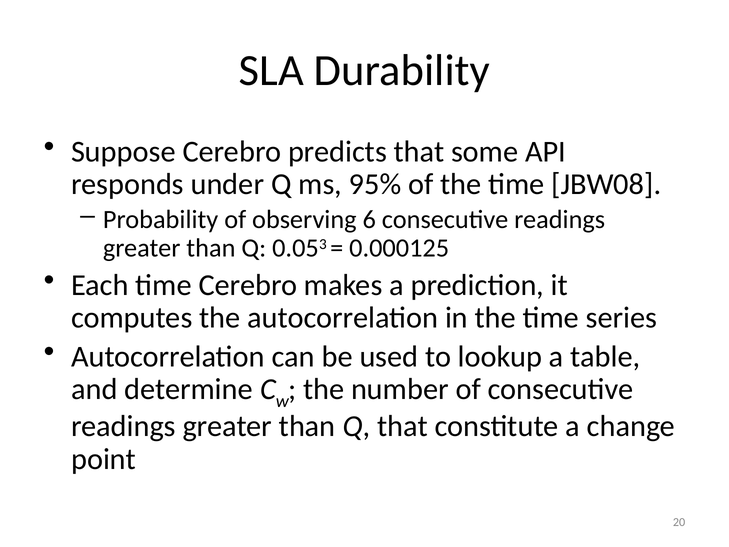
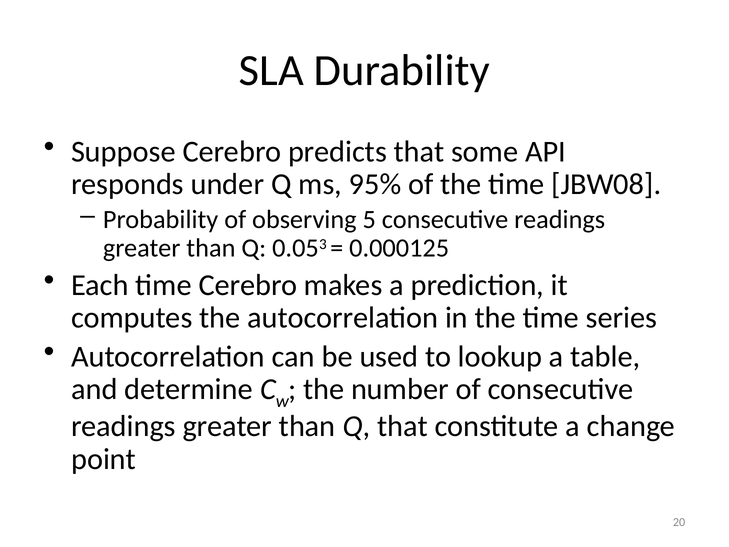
6: 6 -> 5
